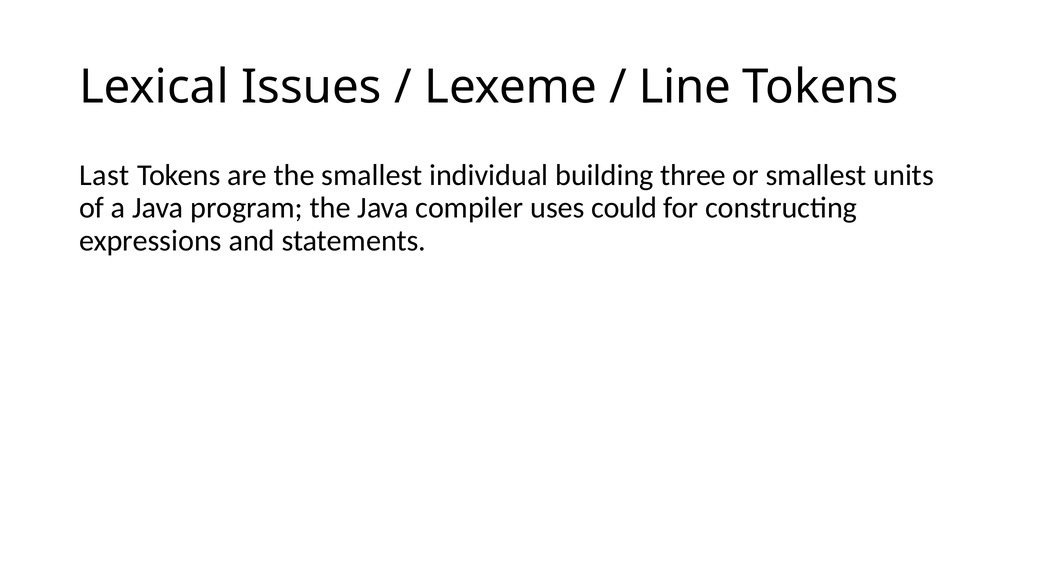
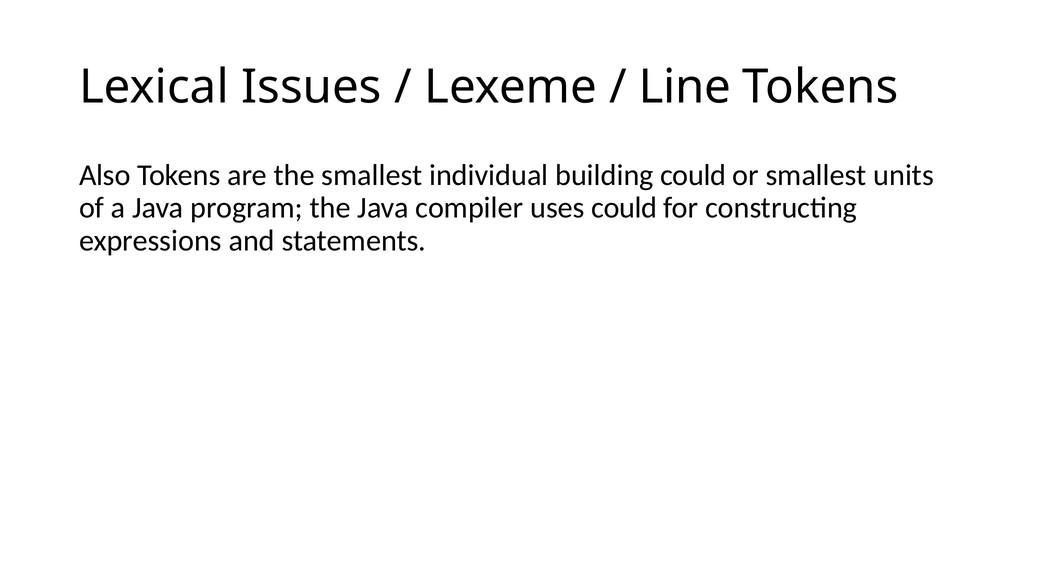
Last: Last -> Also
building three: three -> could
